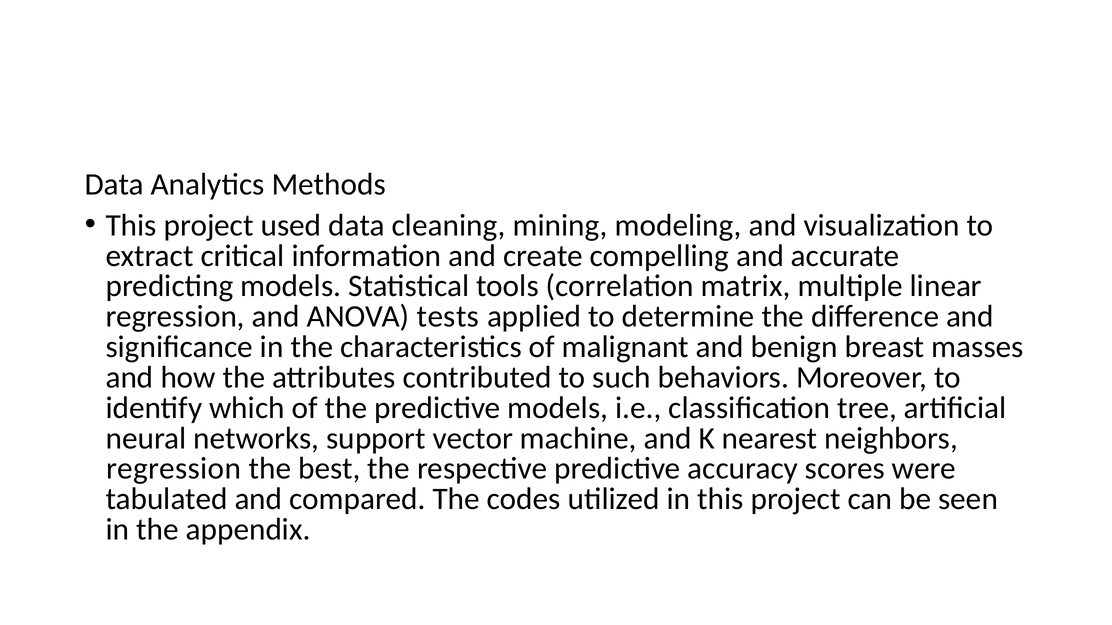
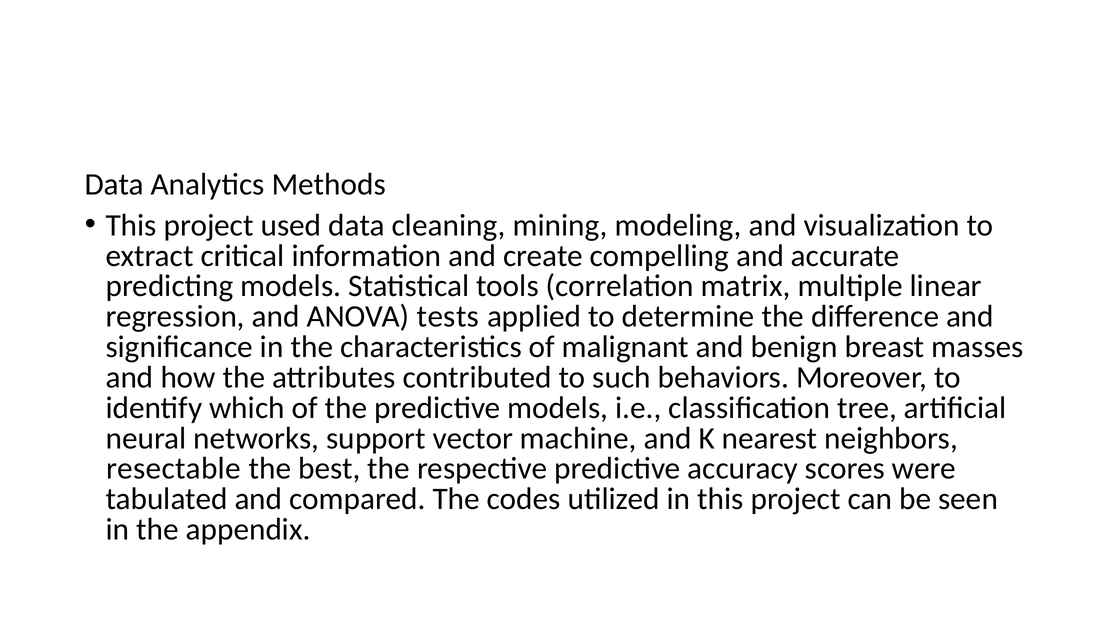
regression at (173, 469): regression -> resectable
